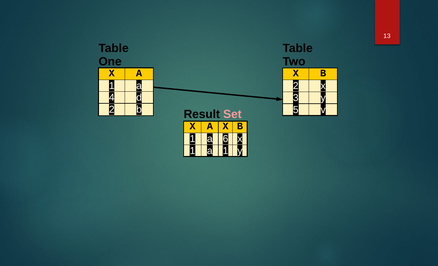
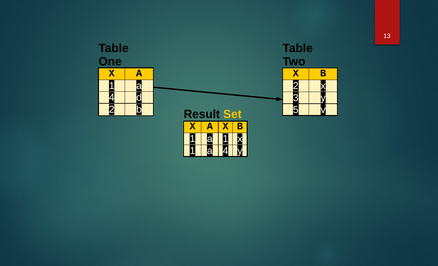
Set colour: pink -> yellow
1 a 6: 6 -> 1
1 at (226, 151): 1 -> 4
